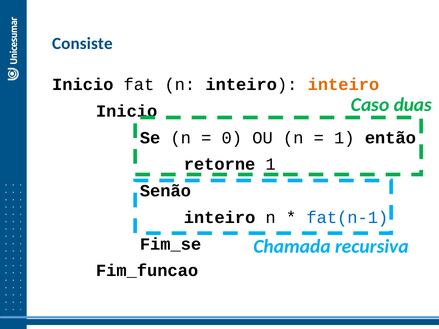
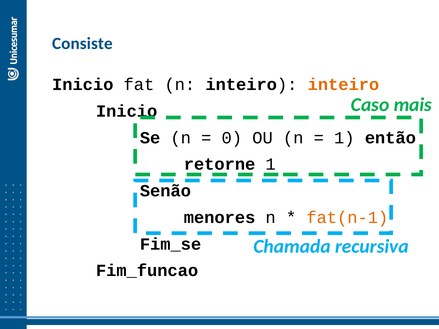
duas: duas -> mais
inteiro at (220, 218): inteiro -> menores
fat(n-1 colour: blue -> orange
